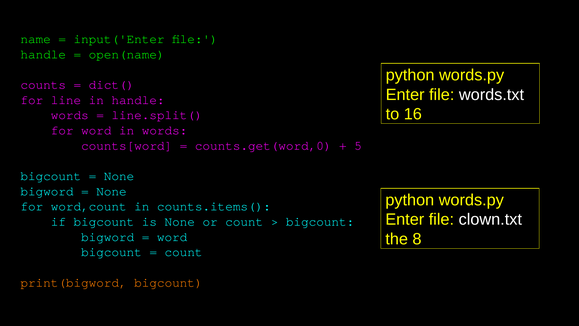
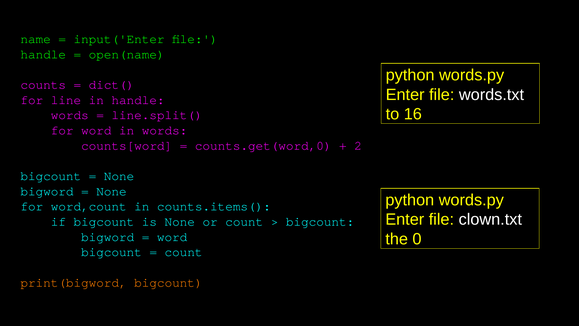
5: 5 -> 2
8: 8 -> 0
